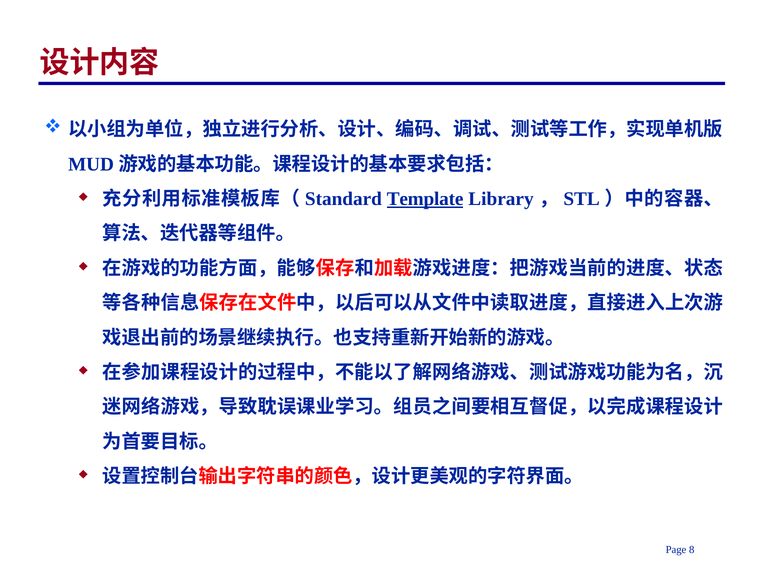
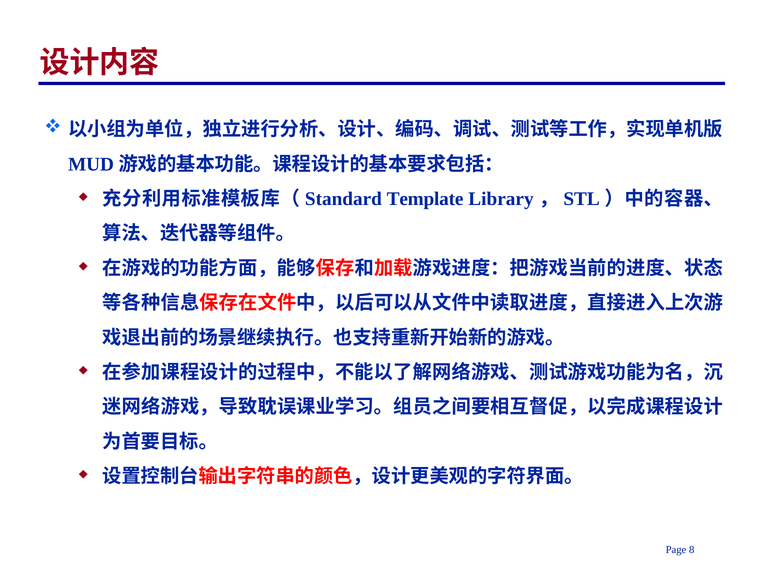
Template underline: present -> none
